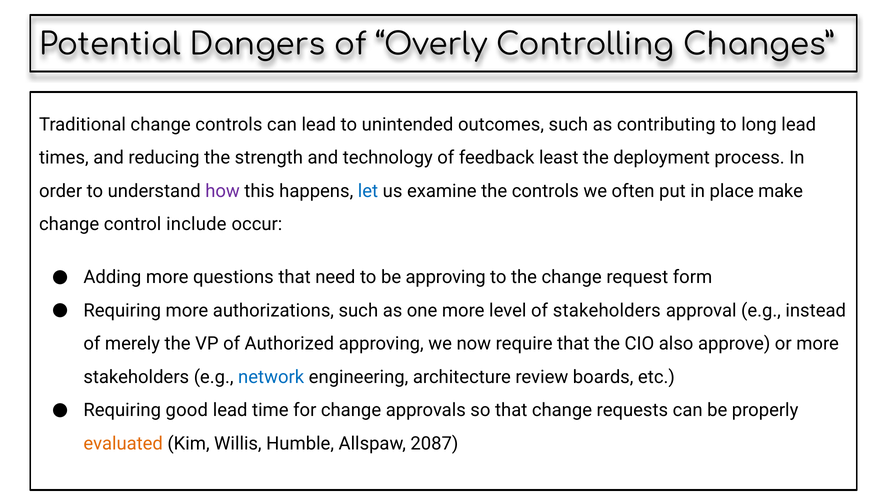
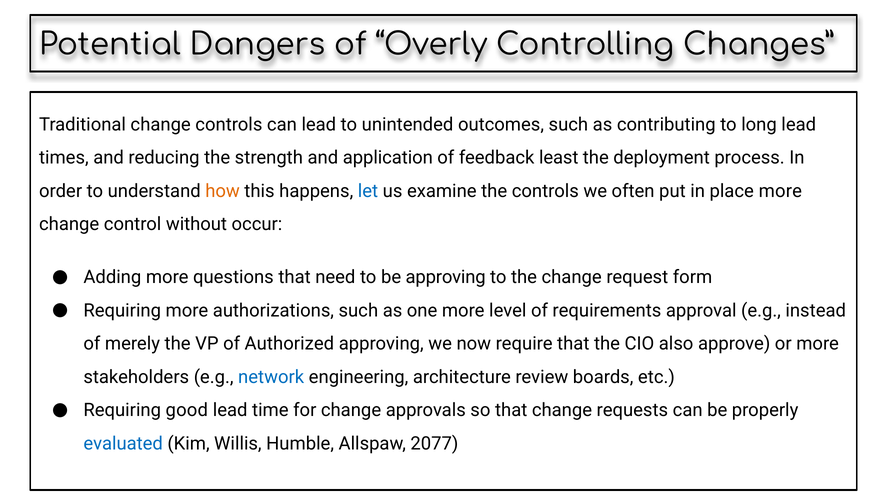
technology: technology -> application
how colour: purple -> orange
place make: make -> more
include: include -> without
of stakeholders: stakeholders -> requirements
evaluated colour: orange -> blue
2087: 2087 -> 2077
